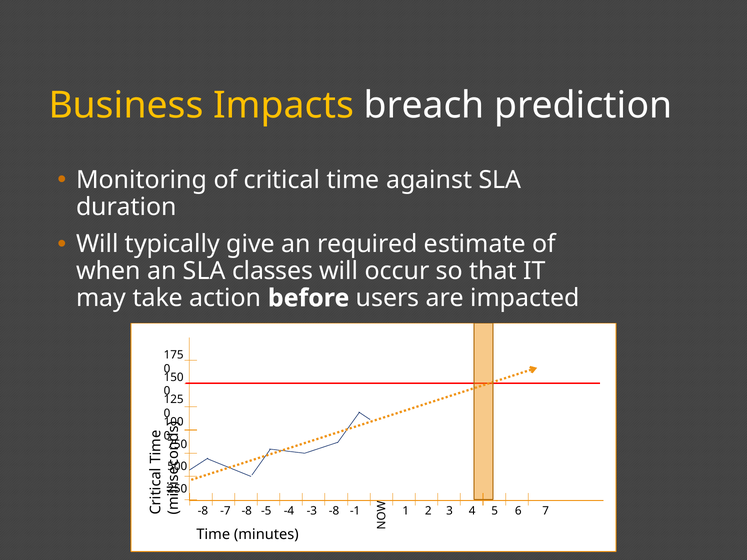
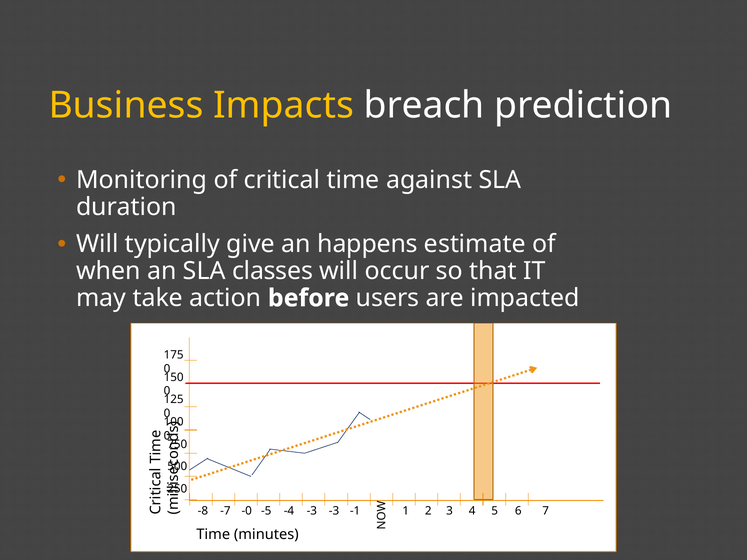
required: required -> happens
-7 -8: -8 -> -0
-3 -8: -8 -> -3
